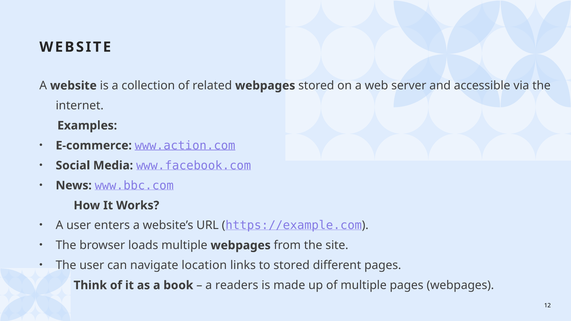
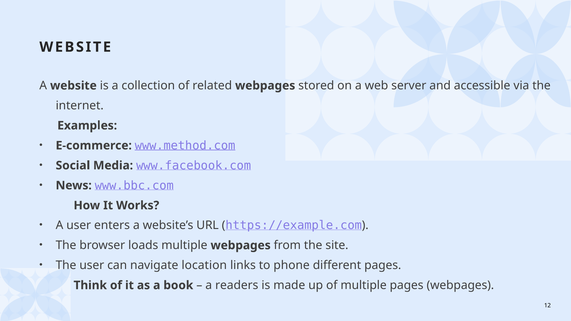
www.action.com: www.action.com -> www.method.com
to stored: stored -> phone
